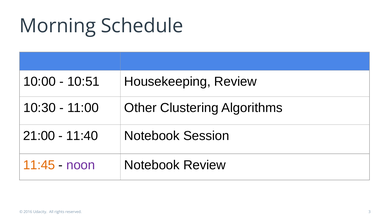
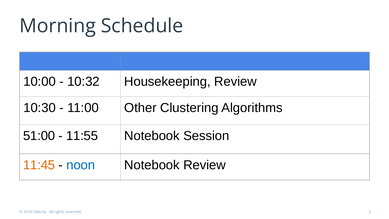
10:51: 10:51 -> 10:32
21:00: 21:00 -> 51:00
11:40: 11:40 -> 11:55
noon colour: purple -> blue
